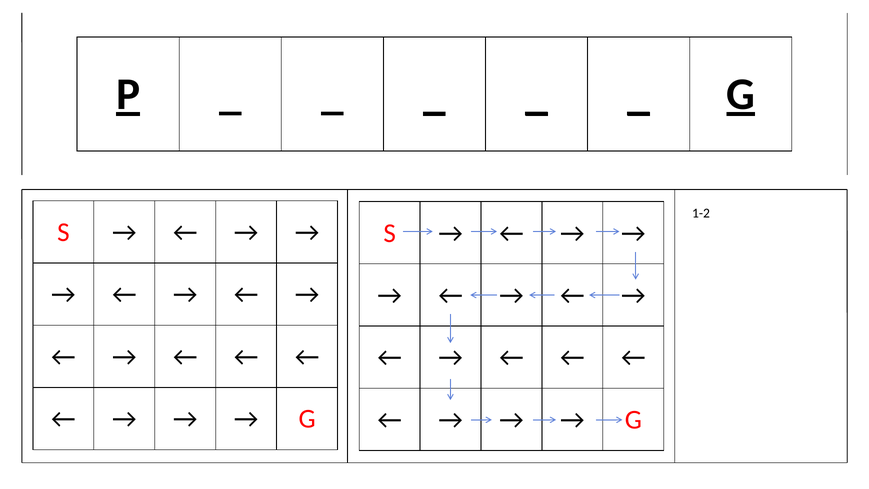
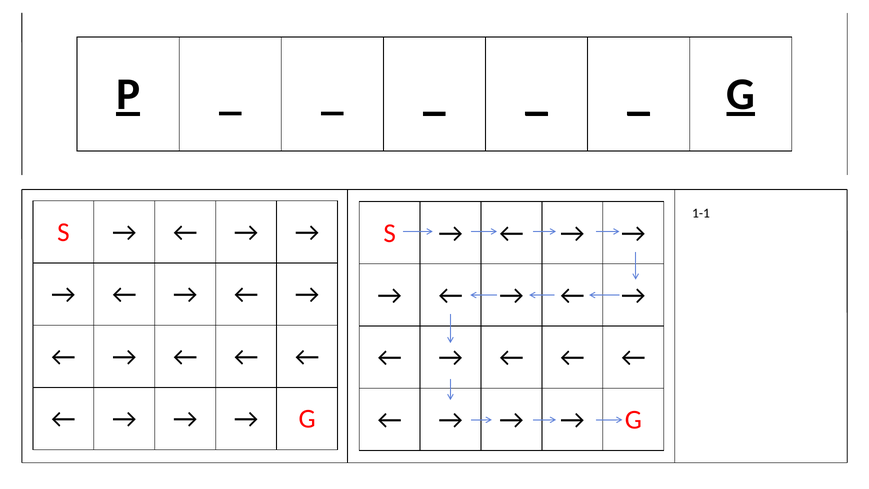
1-2: 1-2 -> 1-1
